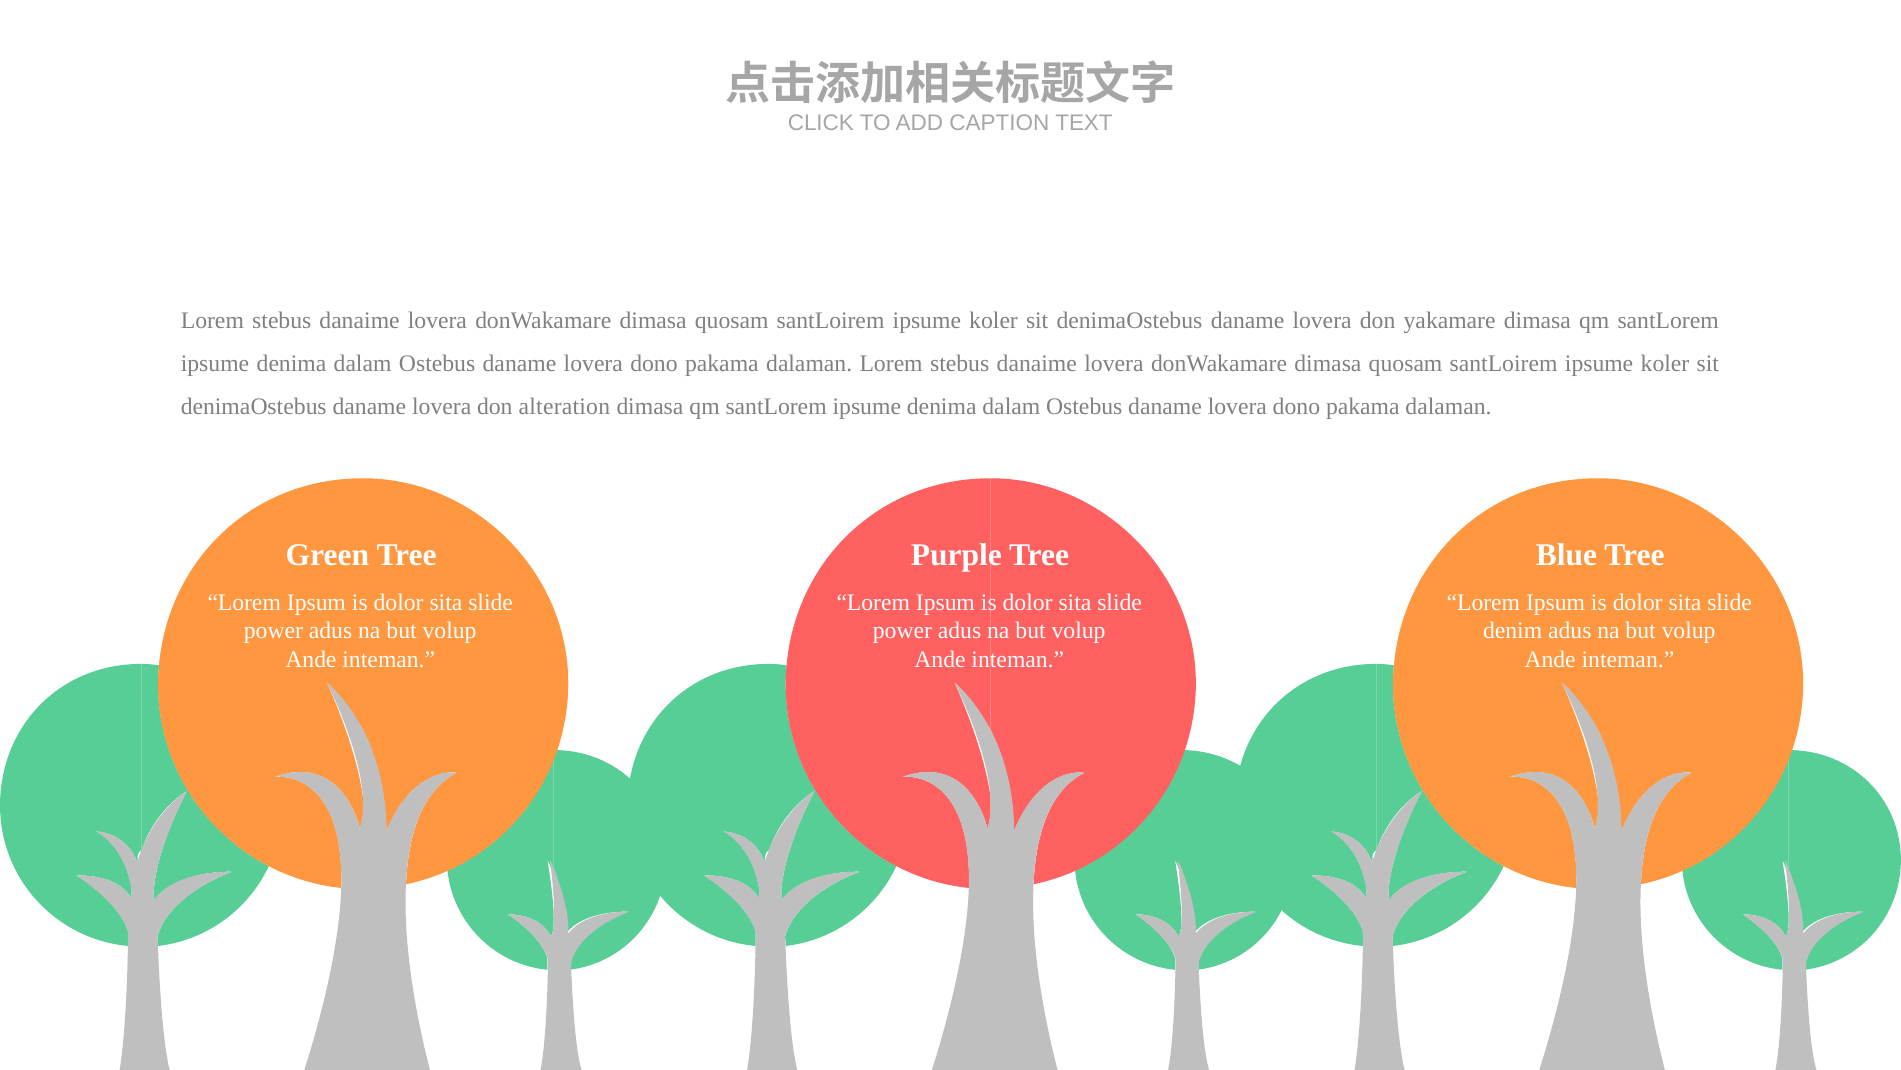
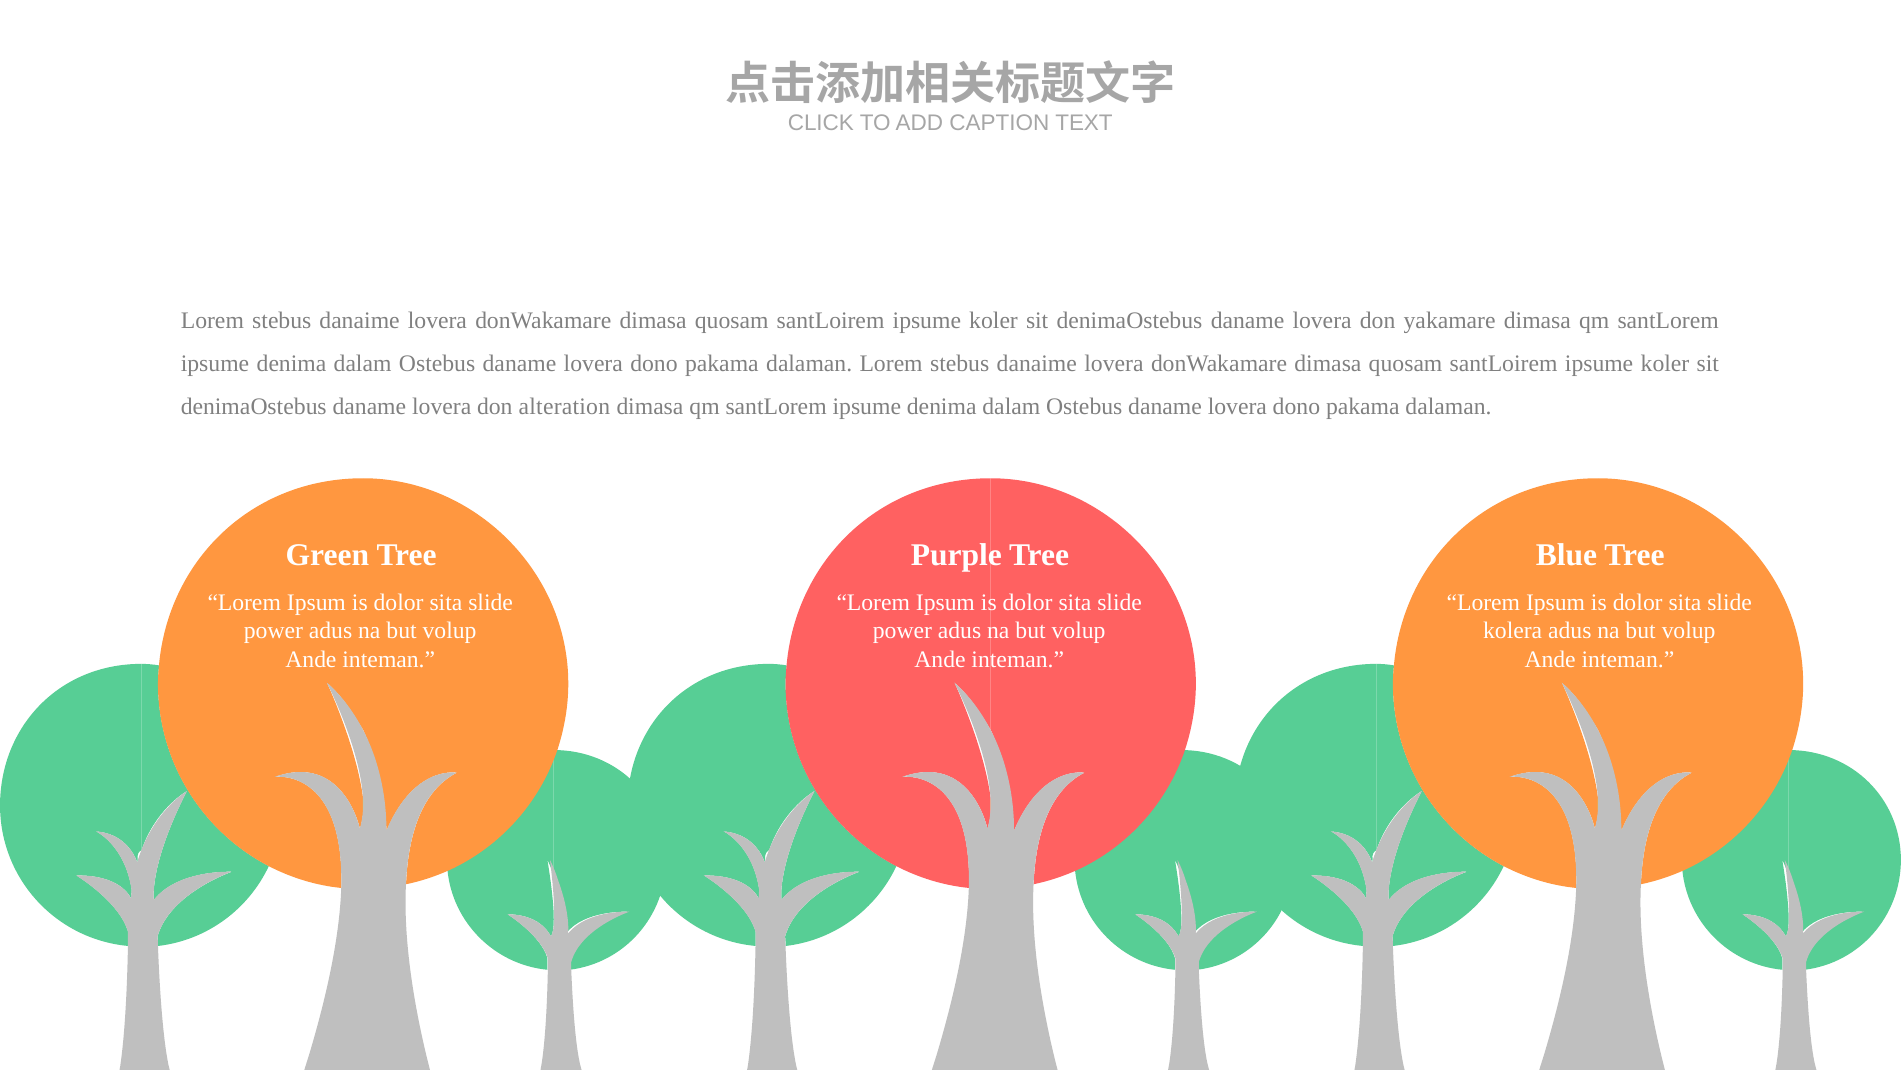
denim: denim -> kolera
